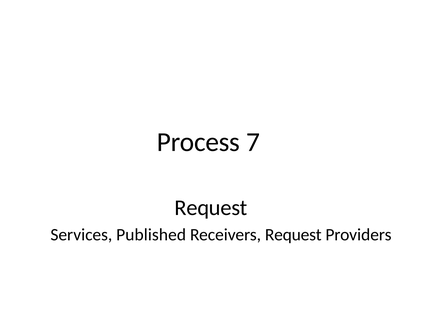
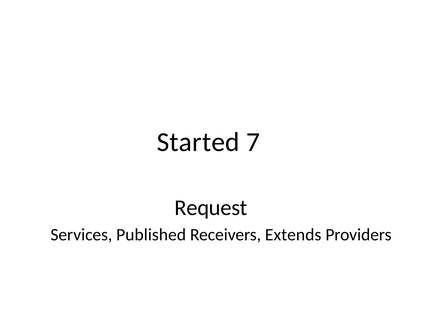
Process: Process -> Started
Receivers Request: Request -> Extends
